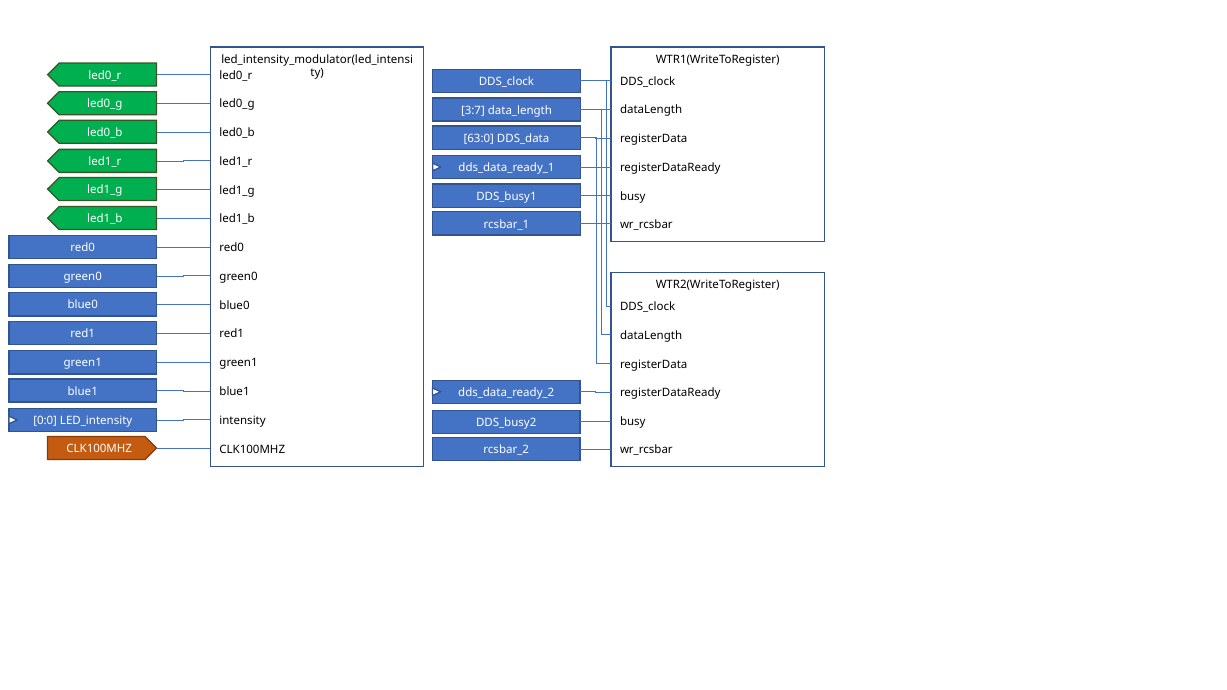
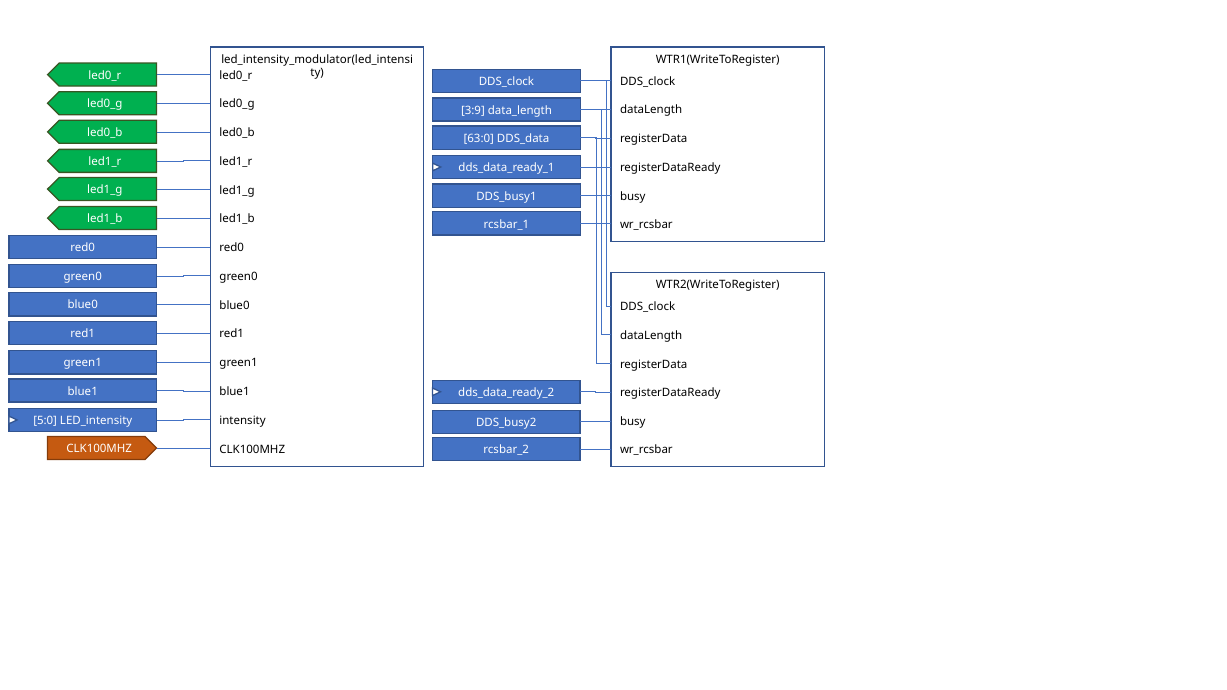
3:7: 3:7 -> 3:9
0:0: 0:0 -> 5:0
